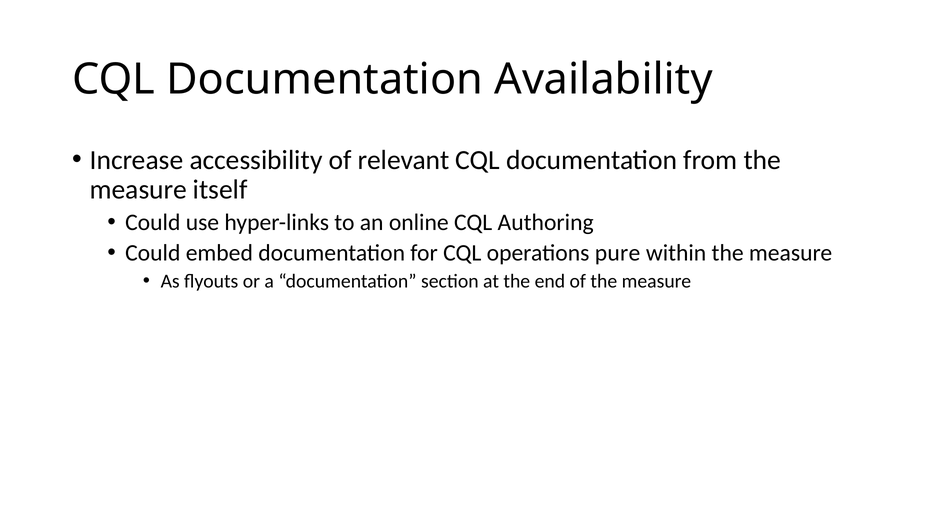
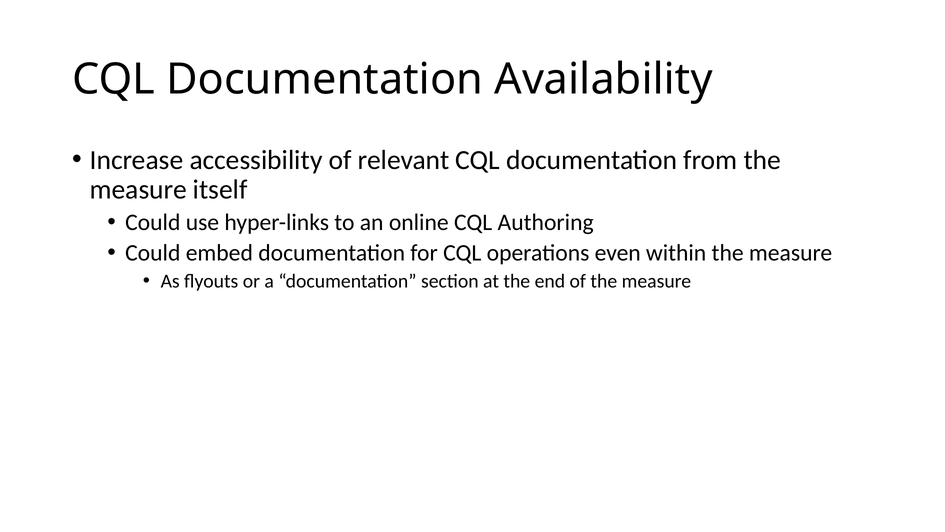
pure: pure -> even
